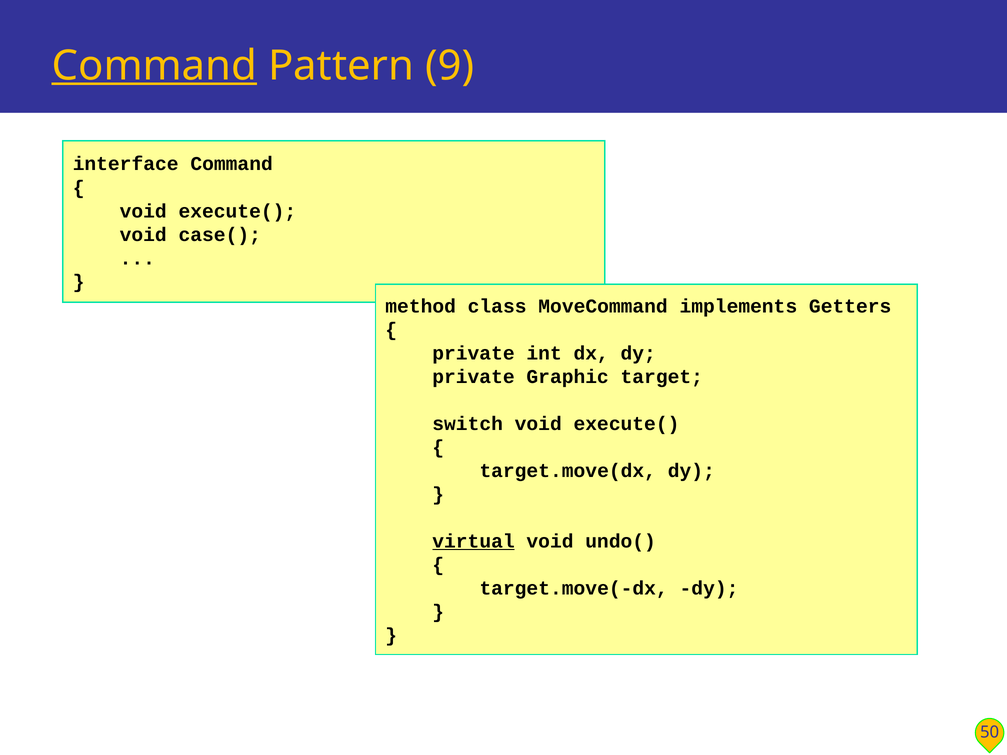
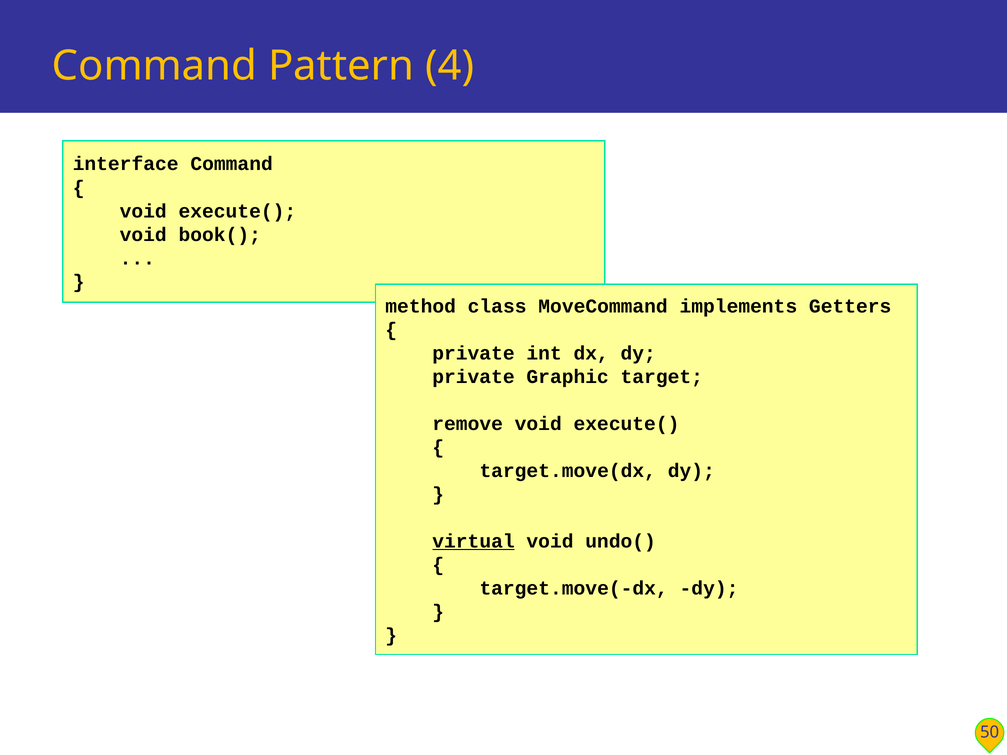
Command at (154, 66) underline: present -> none
9: 9 -> 4
case(: case( -> book(
switch: switch -> remove
